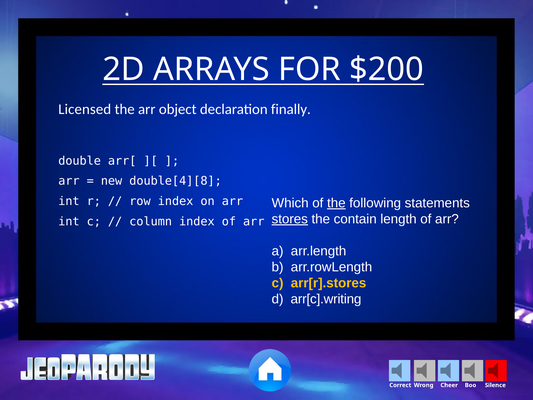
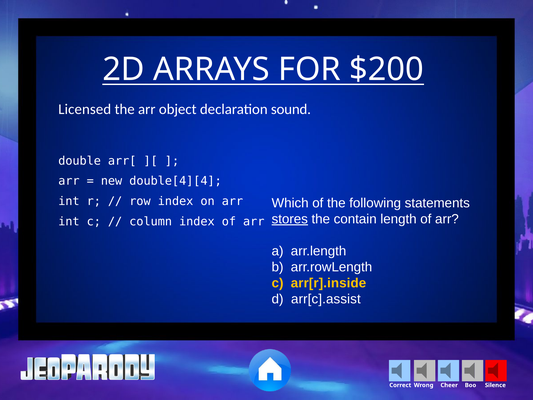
finally: finally -> sound
double[4][8: double[4][8 -> double[4][4
the at (336, 203) underline: present -> none
arr[r].stores: arr[r].stores -> arr[r].inside
arr[c].writing: arr[c].writing -> arr[c].assist
